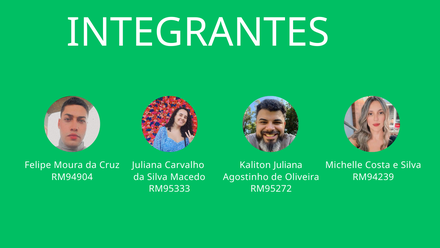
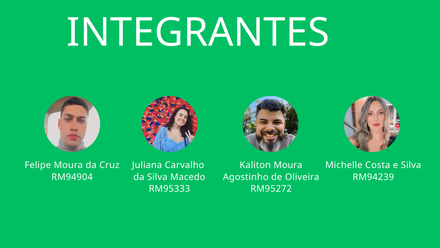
Kaliton Juliana: Juliana -> Moura
